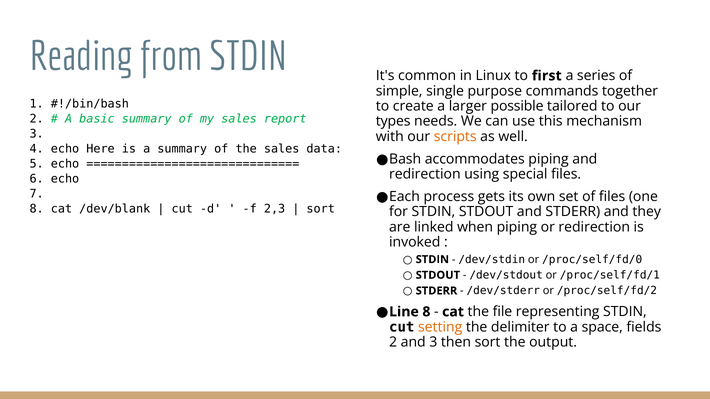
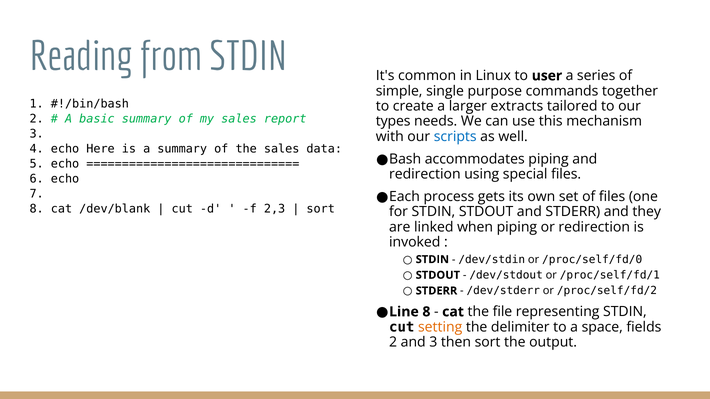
first: first -> user
possible: possible -> extracts
scripts colour: orange -> blue
